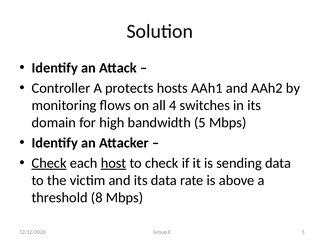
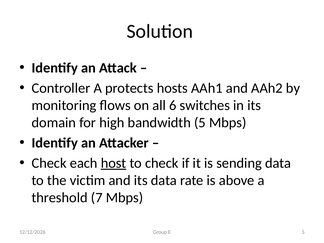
4: 4 -> 6
Check at (49, 163) underline: present -> none
8: 8 -> 7
